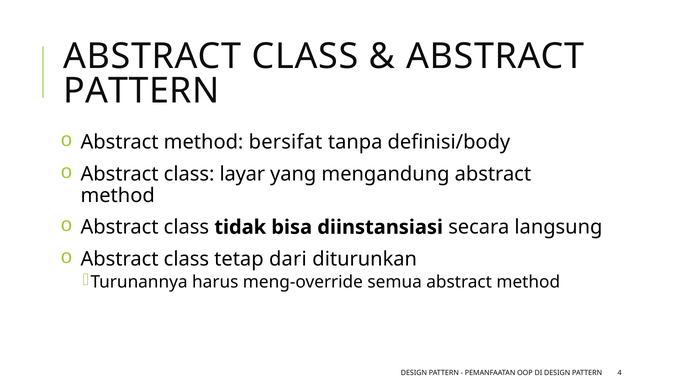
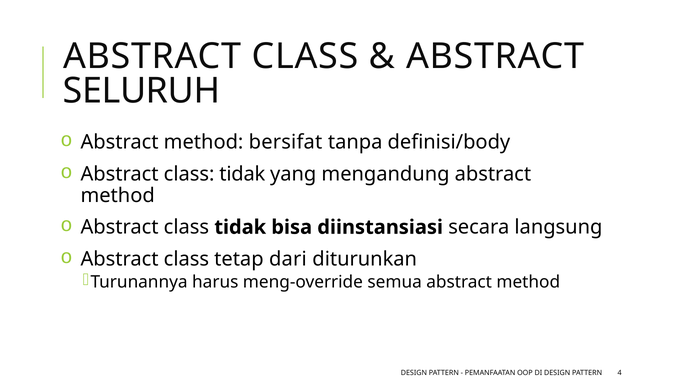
PATTERN at (141, 91): PATTERN -> SELURUH
layar at (242, 174): layar -> tidak
